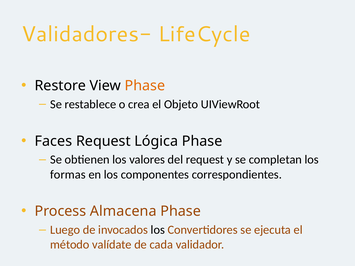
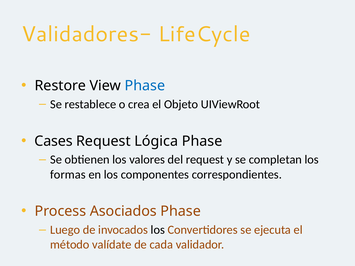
Phase at (145, 86) colour: orange -> blue
Faces: Faces -> Cases
Almacena: Almacena -> Asociados
